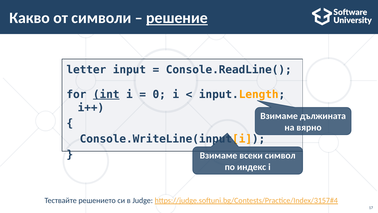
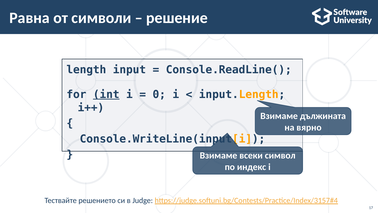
Какво: Какво -> Равна
решение underline: present -> none
letter: letter -> length
